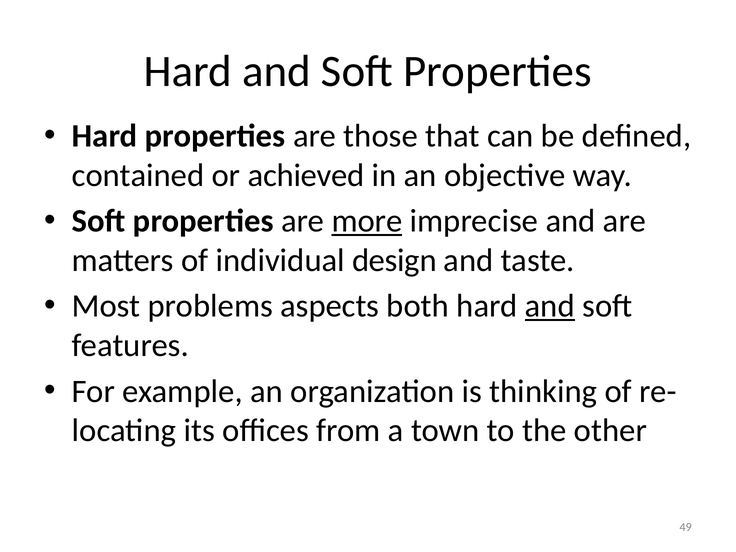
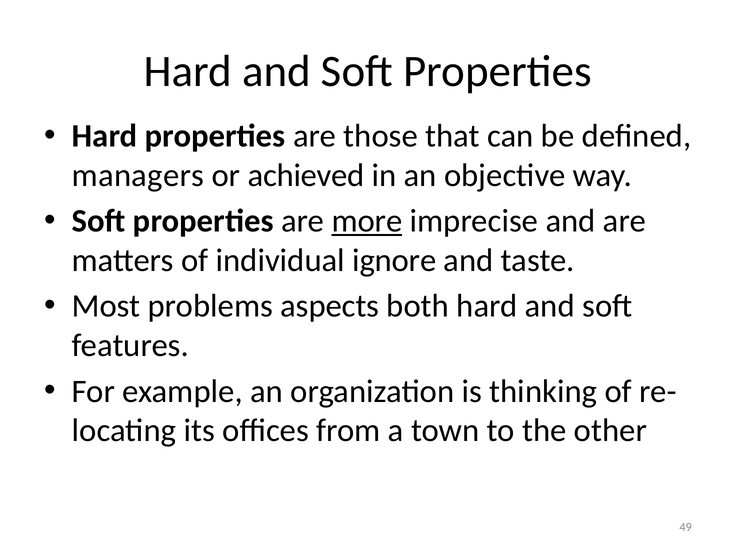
contained: contained -> managers
design: design -> ignore
and at (550, 306) underline: present -> none
